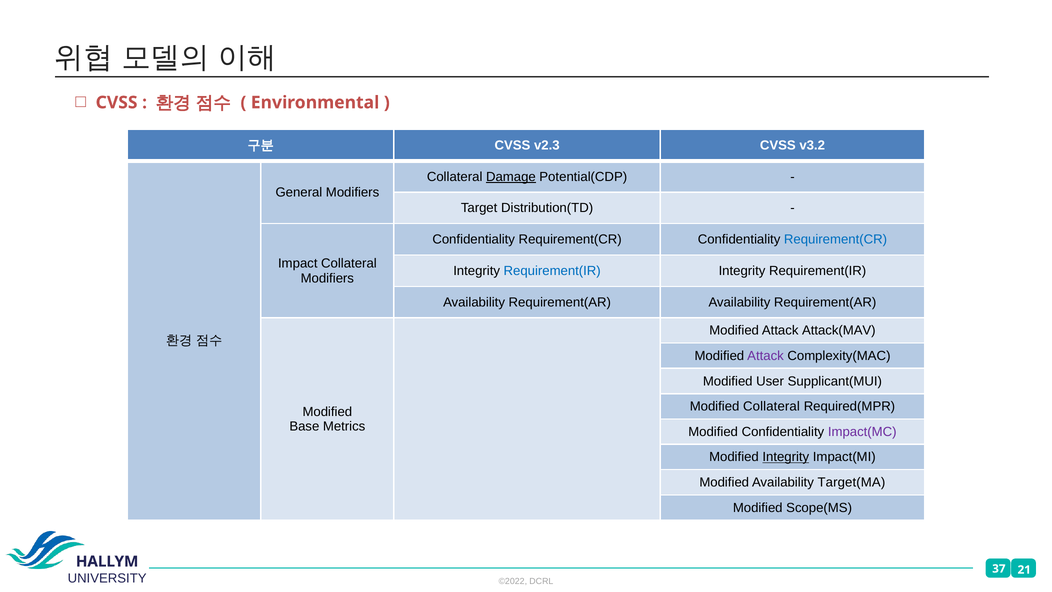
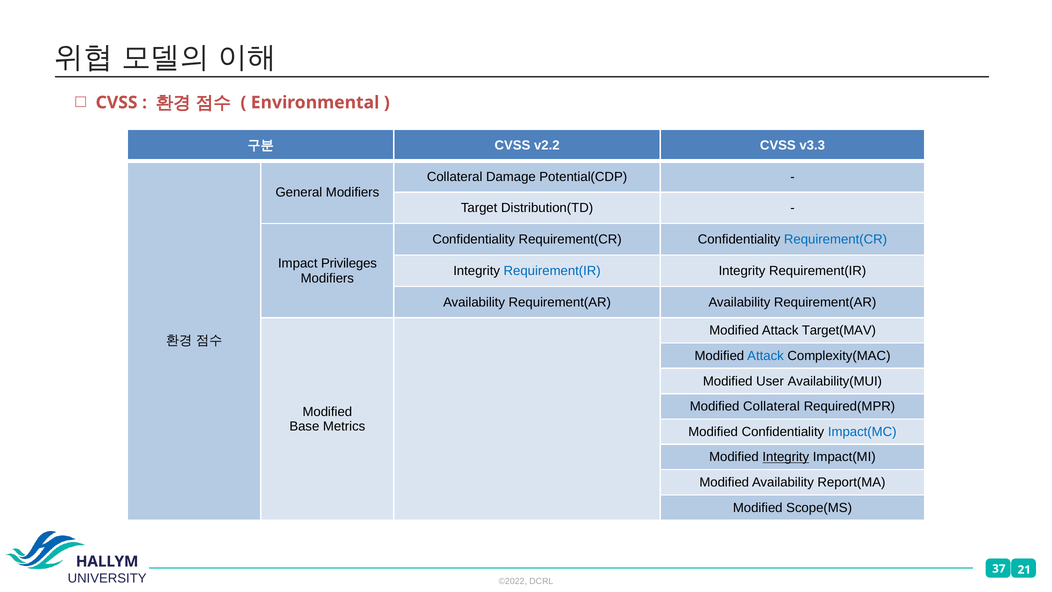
v2.3: v2.3 -> v2.2
v3.2: v3.2 -> v3.3
Damage underline: present -> none
Impact Collateral: Collateral -> Privileges
Attack(MAV: Attack(MAV -> Target(MAV
Attack at (766, 356) colour: purple -> blue
Supplicant(MUI: Supplicant(MUI -> Availability(MUI
Impact(MC colour: purple -> blue
Target(MA: Target(MA -> Report(MA
